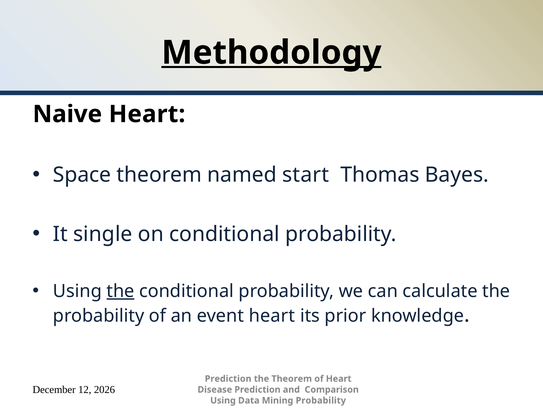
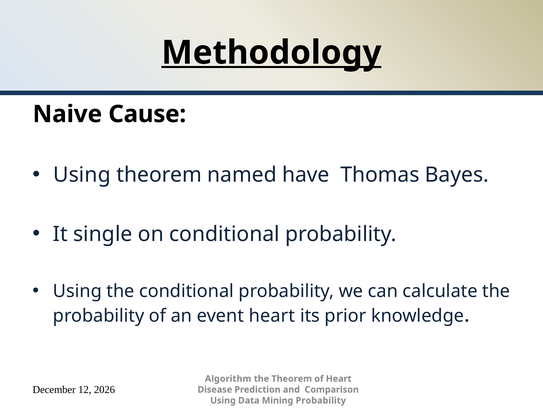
Naive Heart: Heart -> Cause
Space at (82, 175): Space -> Using
start: start -> have
the at (120, 291) underline: present -> none
Prediction at (228, 378): Prediction -> Algorithm
